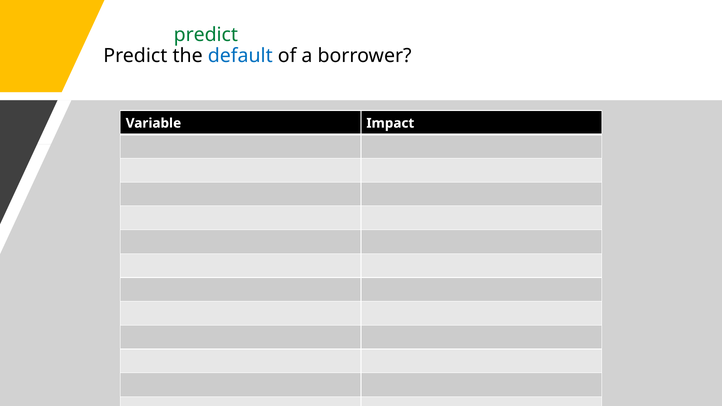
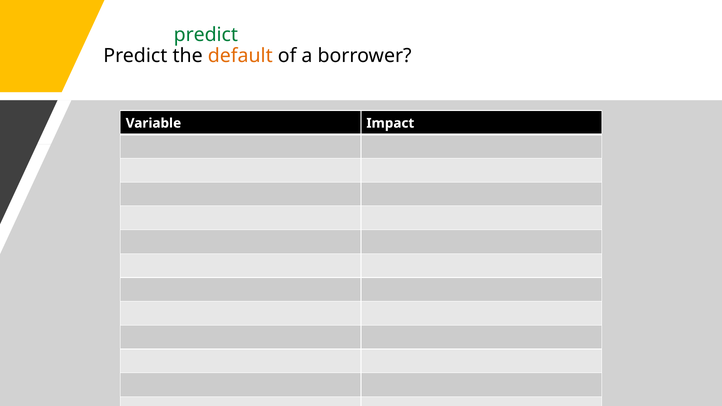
default at (240, 56) colour: blue -> orange
